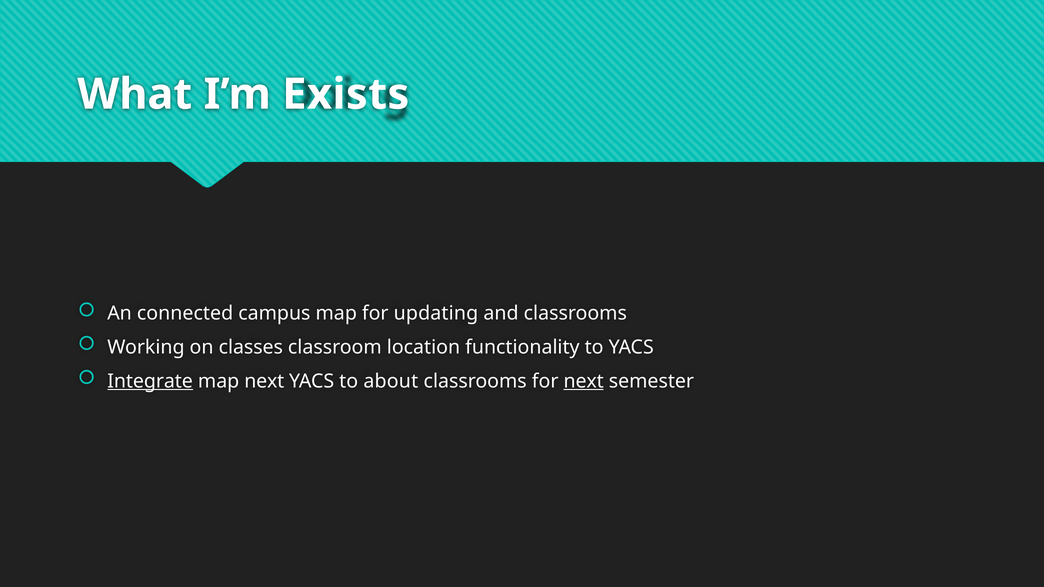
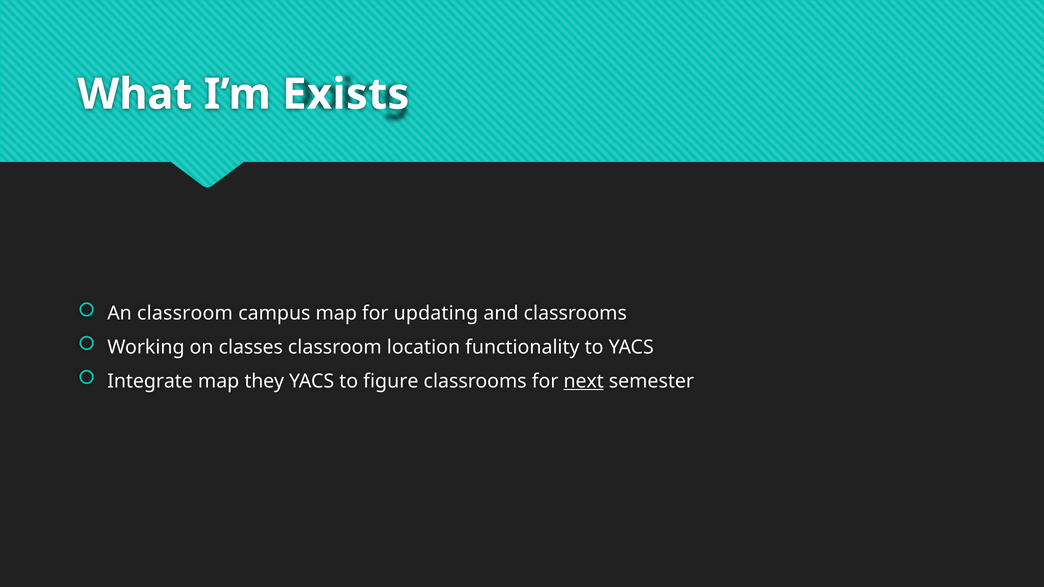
An connected: connected -> classroom
Integrate underline: present -> none
map next: next -> they
about: about -> figure
